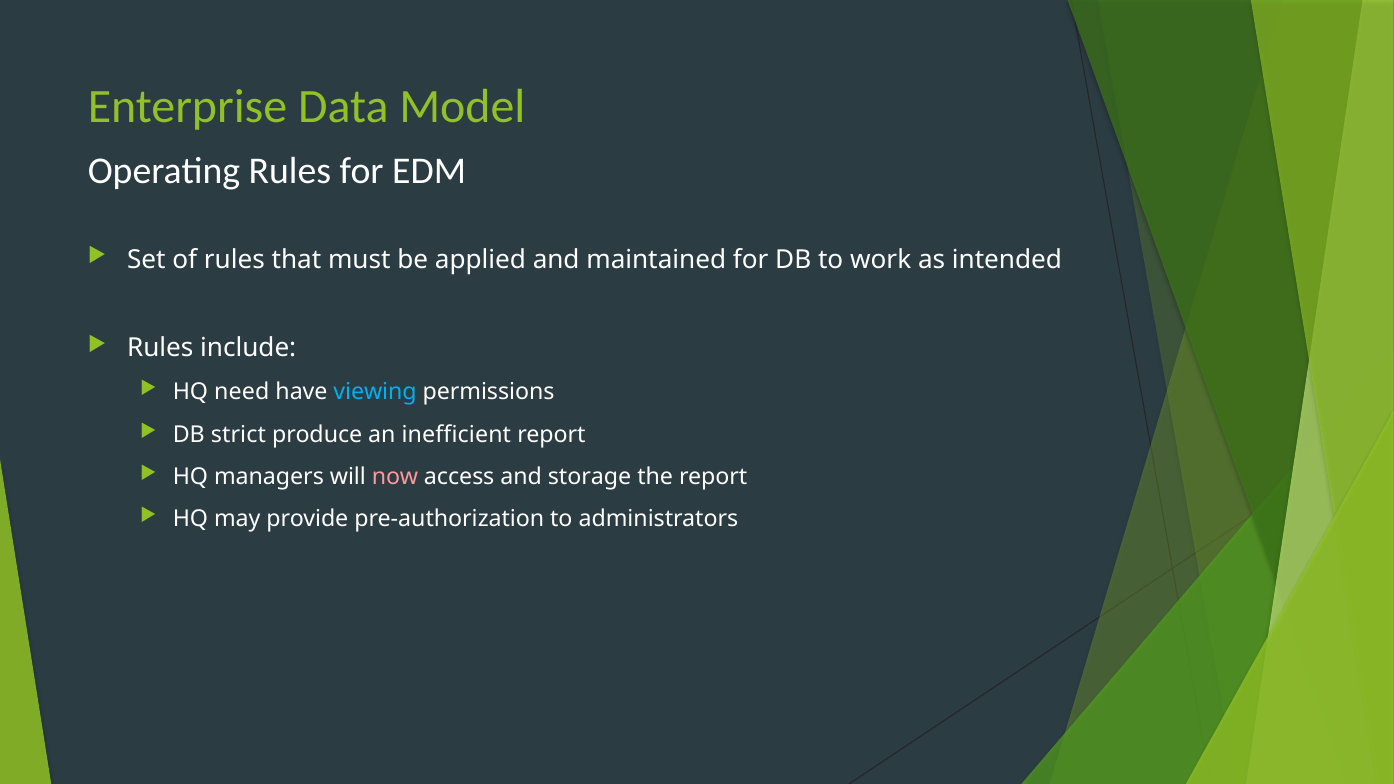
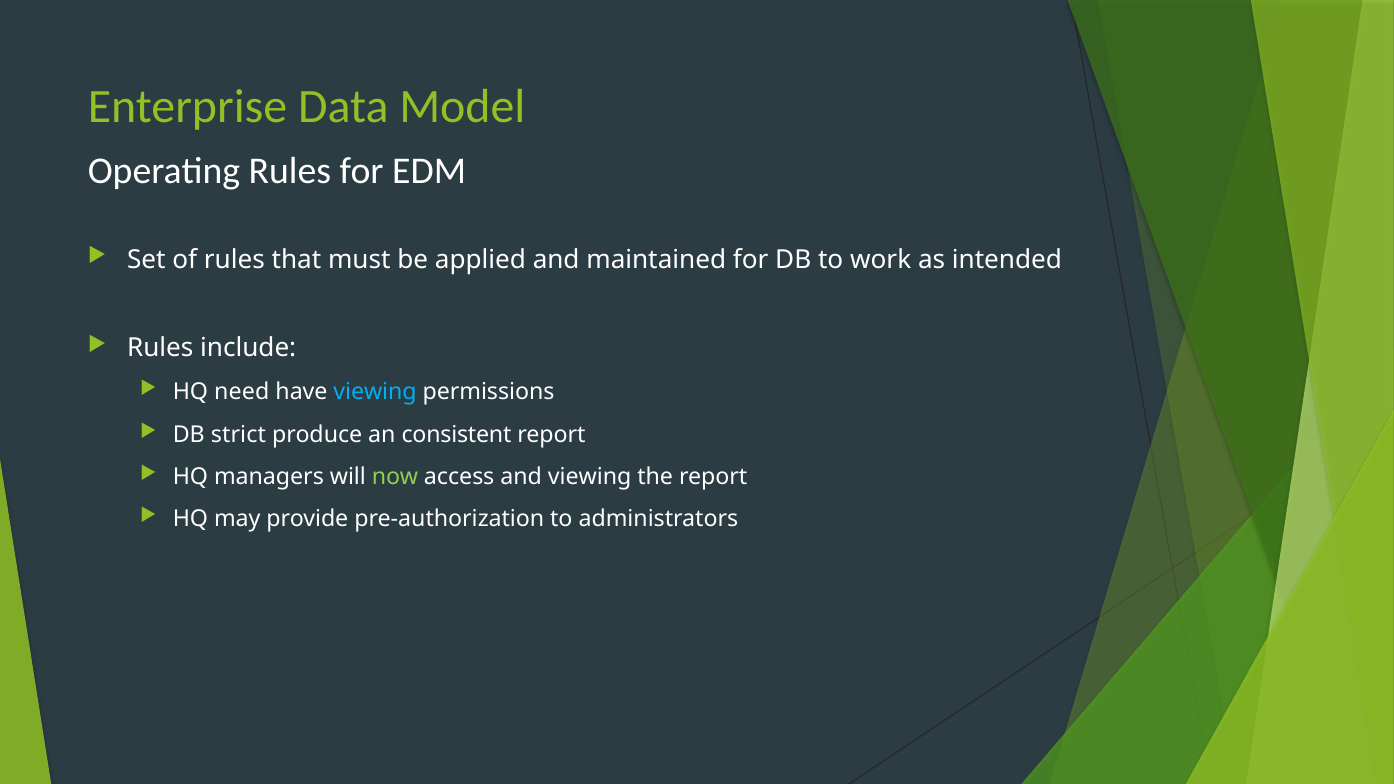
inefficient: inefficient -> consistent
now colour: pink -> light green
and storage: storage -> viewing
